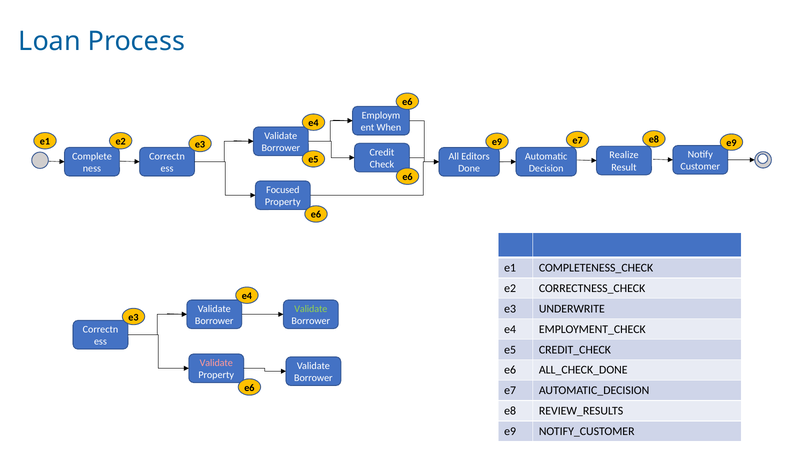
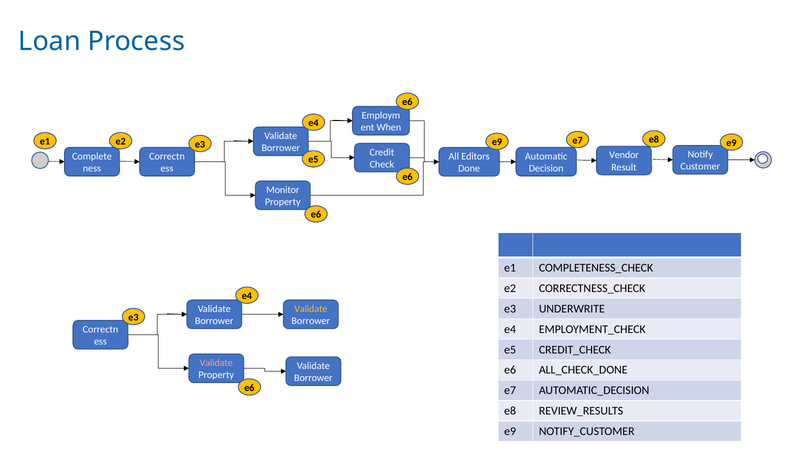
Realize: Realize -> Vendor
Focused: Focused -> Monitor
Validate at (311, 309) colour: light green -> yellow
